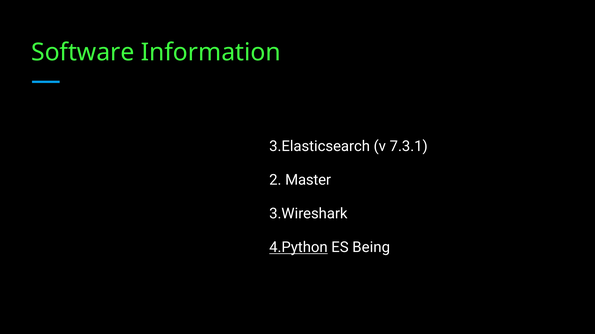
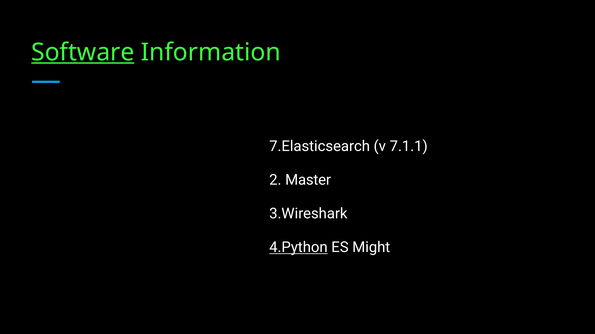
Software underline: none -> present
3.Elasticsearch: 3.Elasticsearch -> 7.Elasticsearch
7.3.1: 7.3.1 -> 7.1.1
Being: Being -> Might
